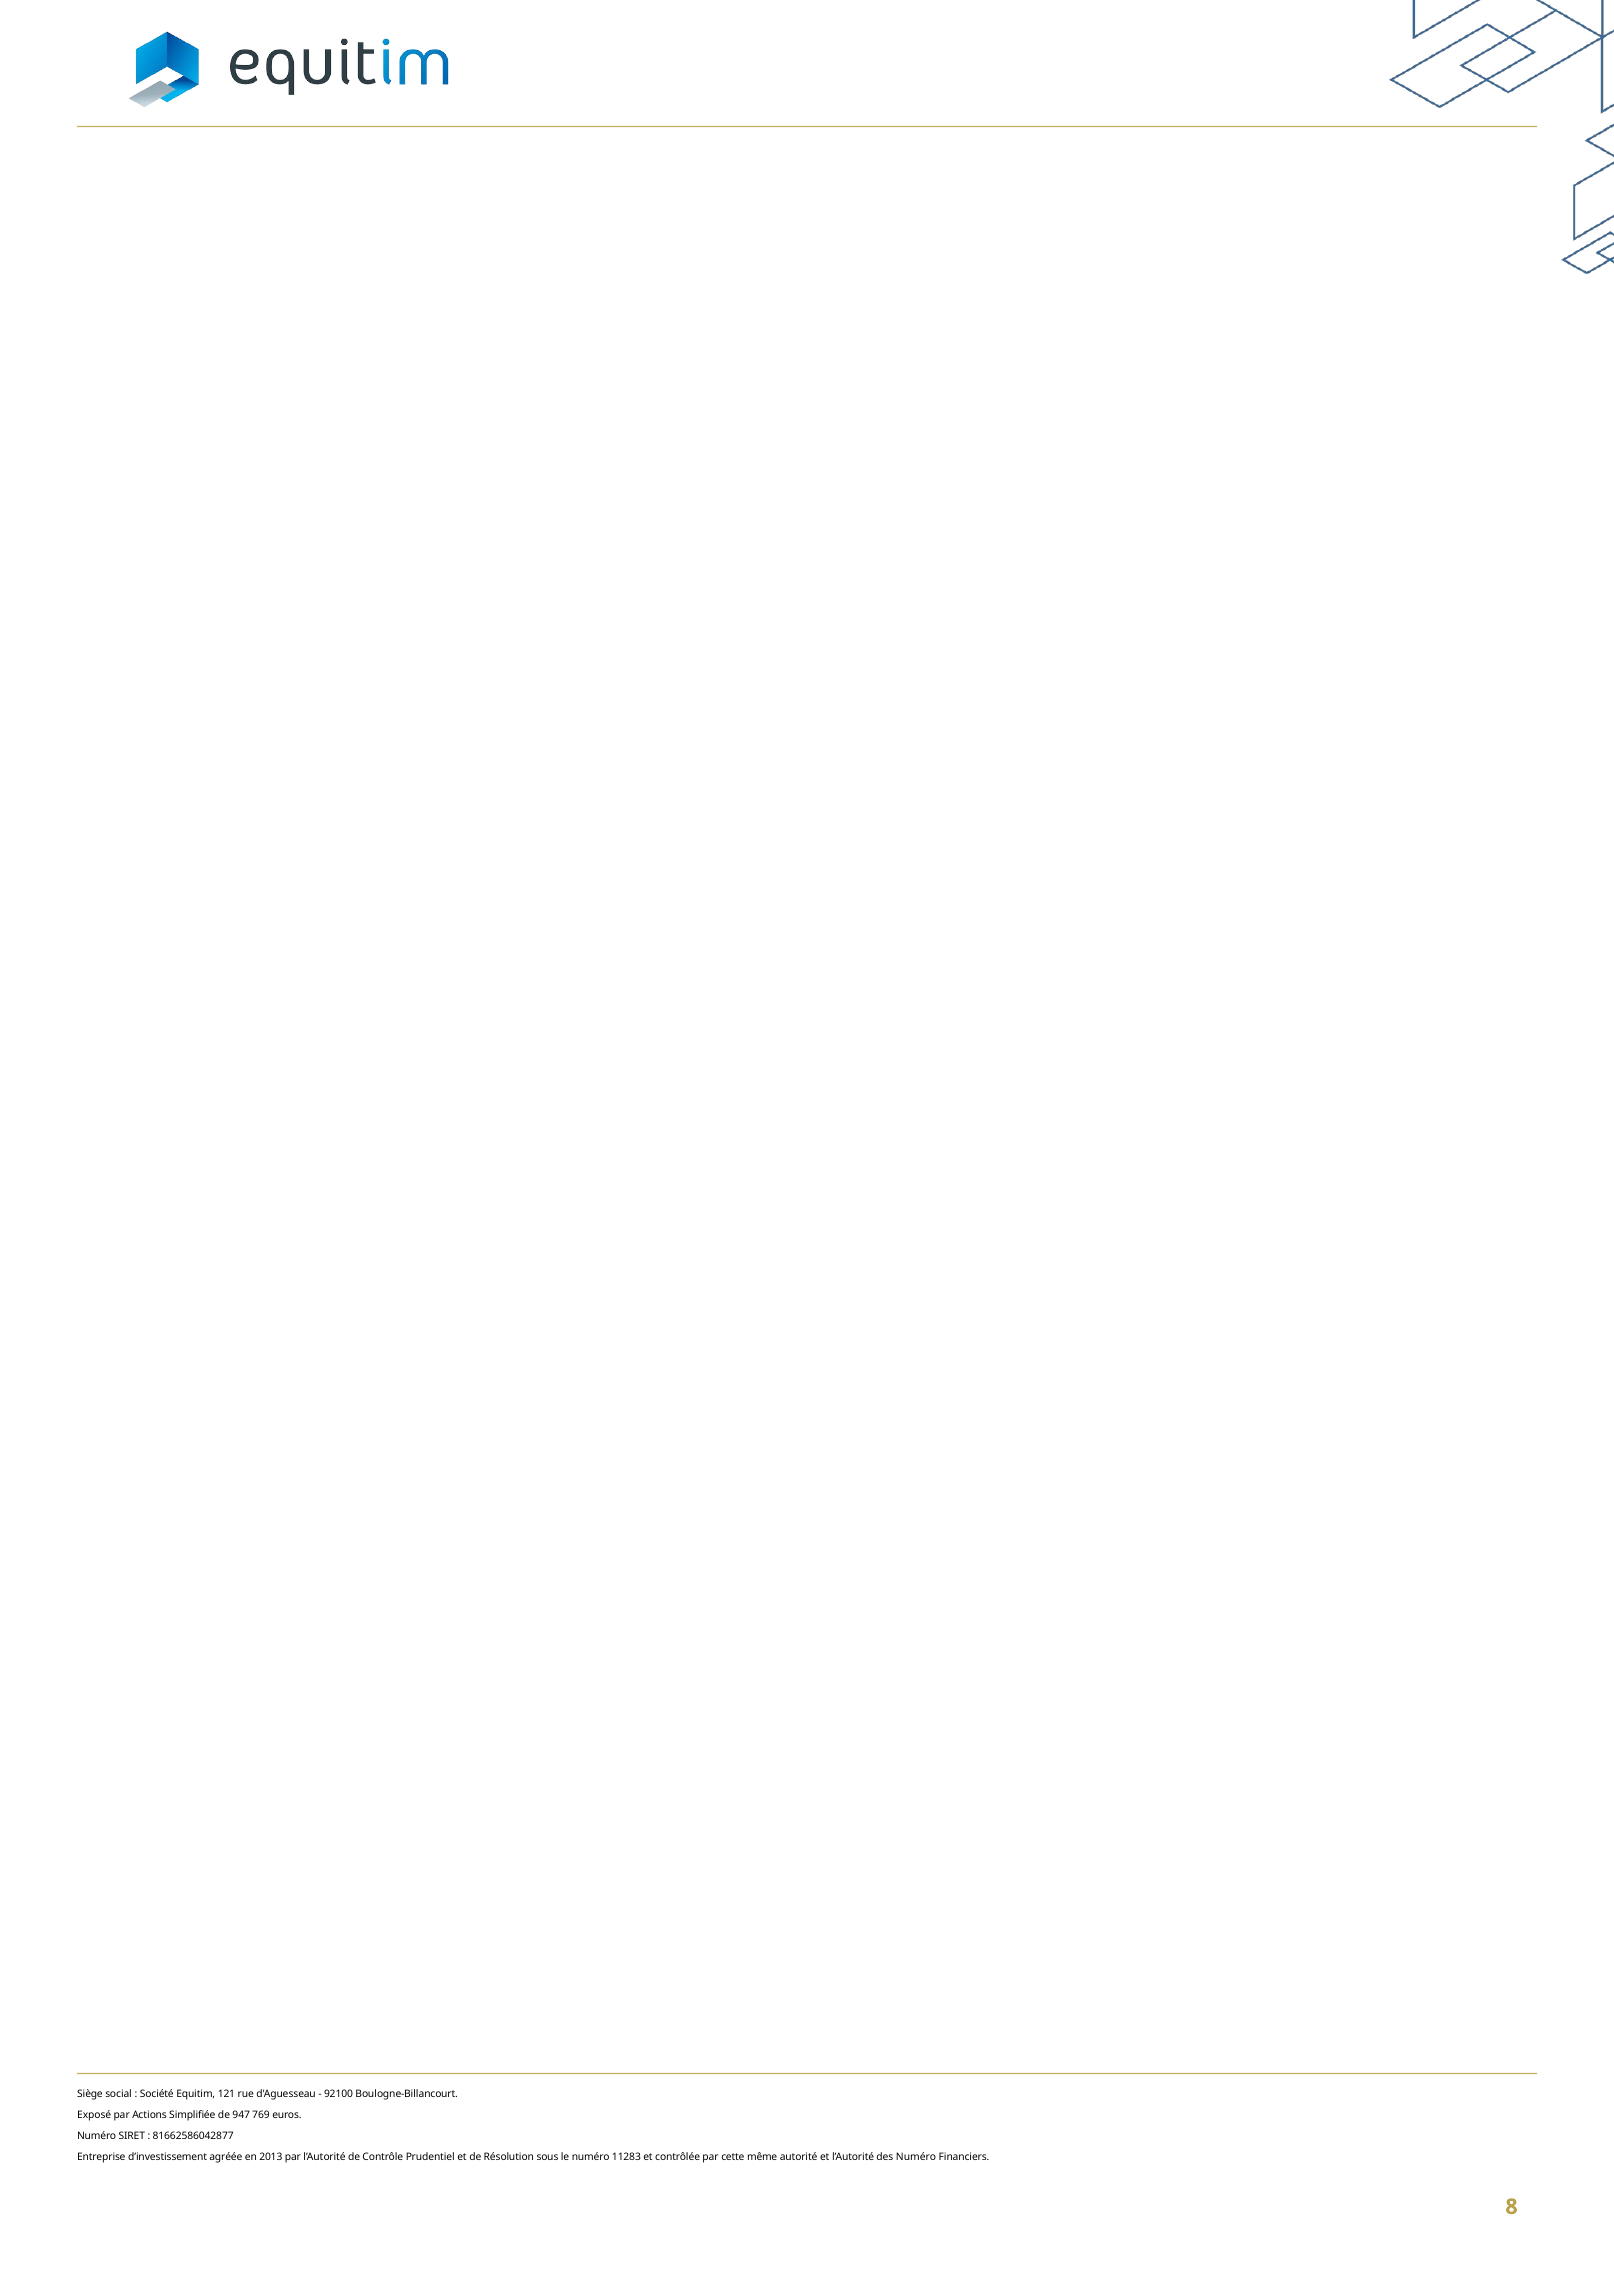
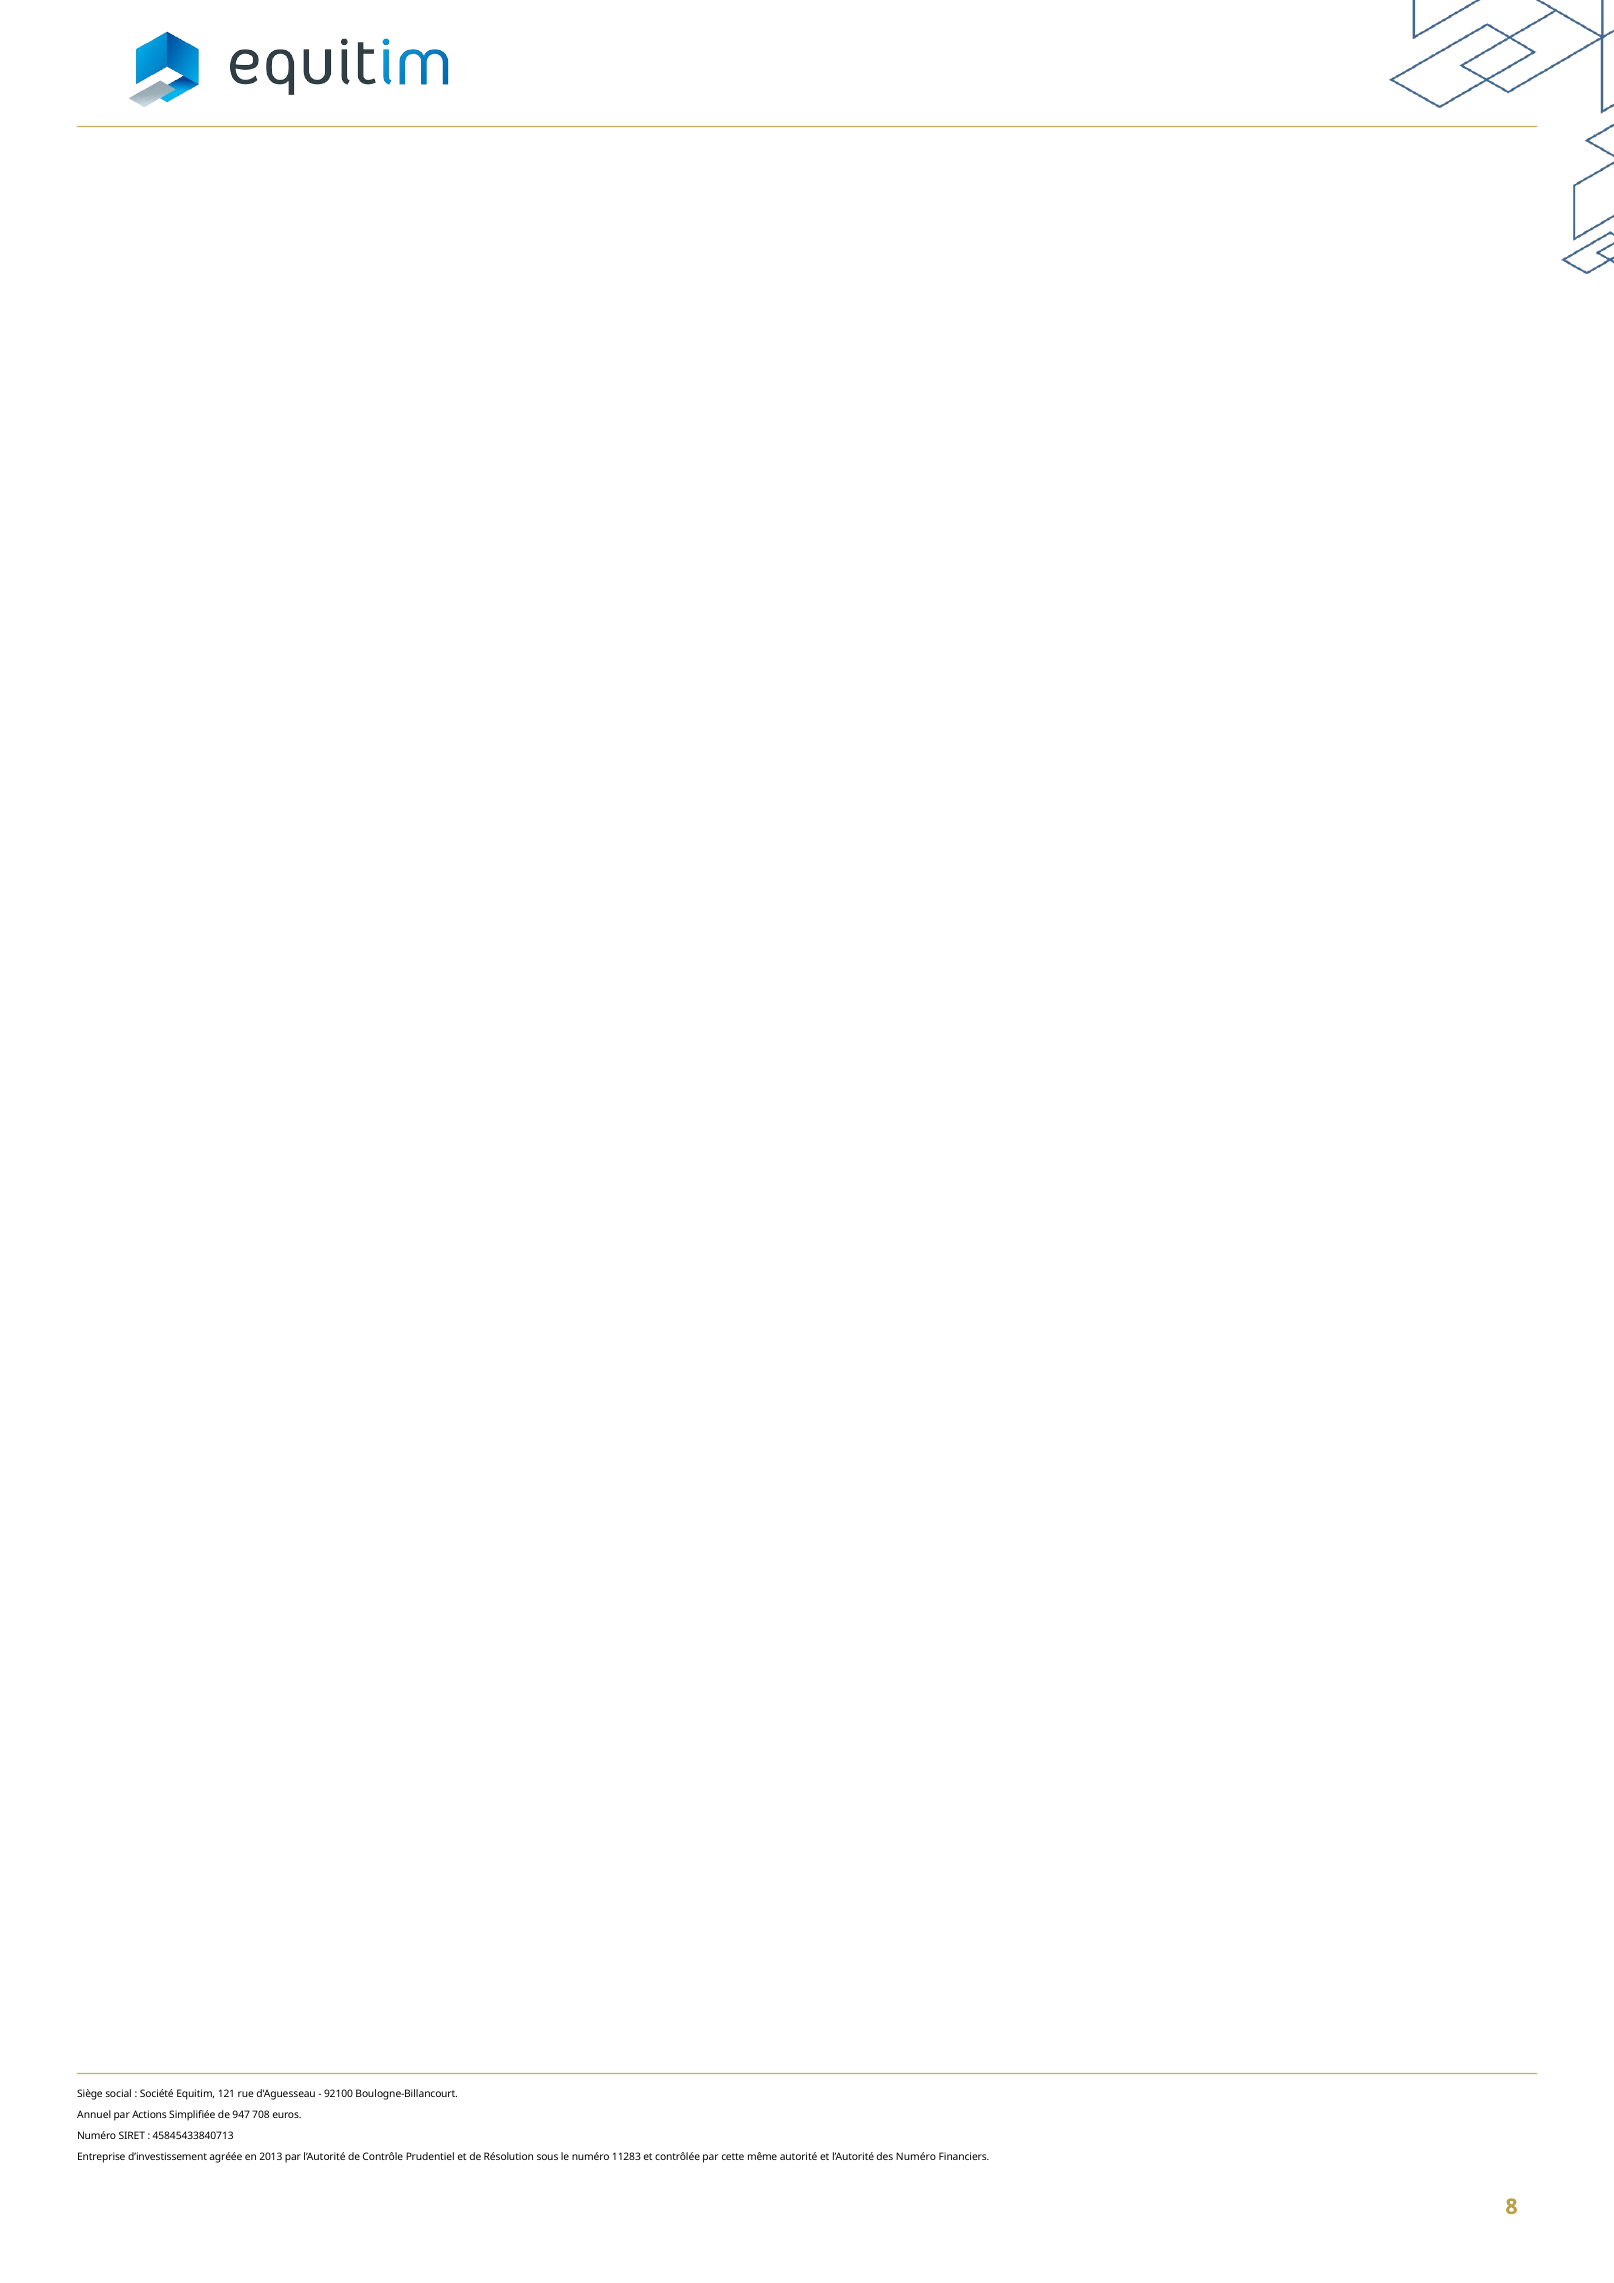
Exposé: Exposé -> Annuel
769: 769 -> 708
81662586042877: 81662586042877 -> 45845433840713
